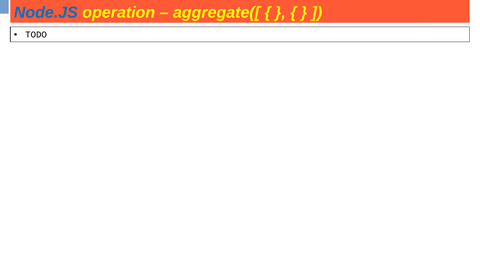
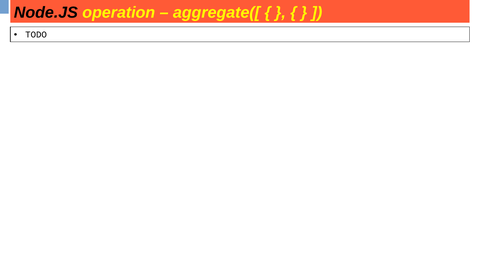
Node.JS colour: blue -> black
